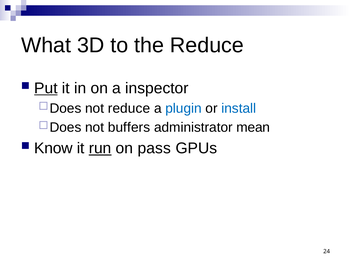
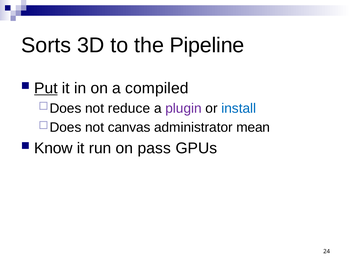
What: What -> Sorts
the Reduce: Reduce -> Pipeline
inspector: inspector -> compiled
plugin colour: blue -> purple
buffers: buffers -> canvas
run underline: present -> none
